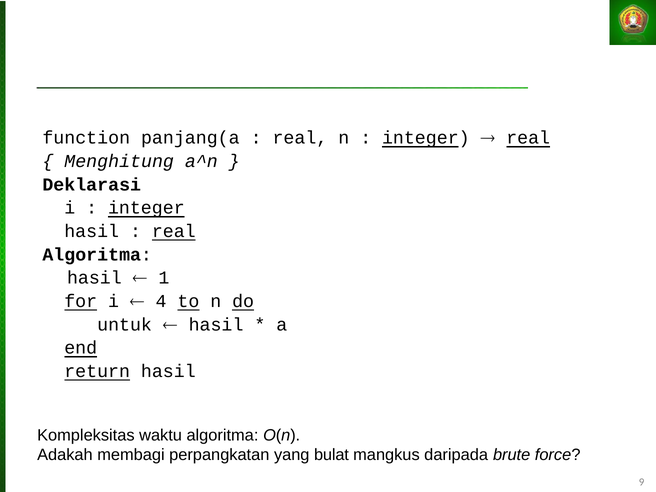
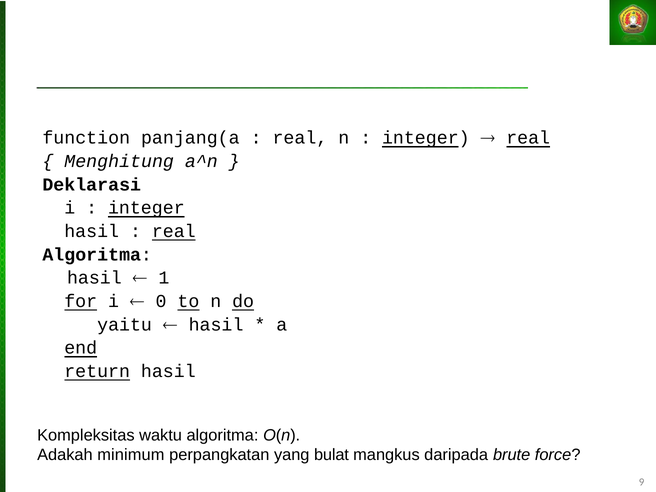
4: 4 -> 0
untuk: untuk -> yaitu
membagi: membagi -> minimum
